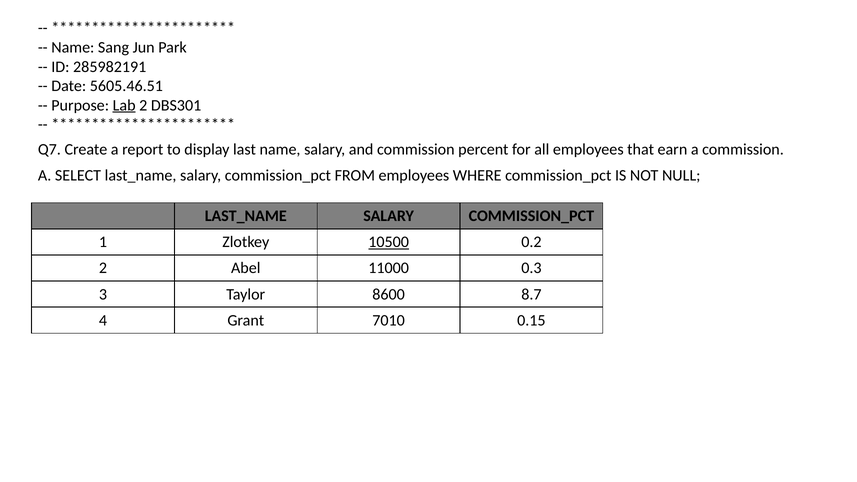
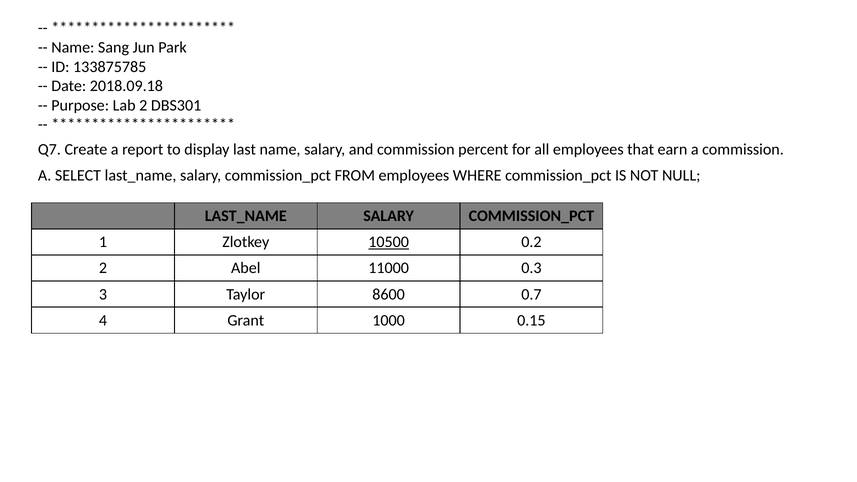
285982191: 285982191 -> 133875785
5605.46.51: 5605.46.51 -> 2018.09.18
Lab underline: present -> none
8.7: 8.7 -> 0.7
7010: 7010 -> 1000
